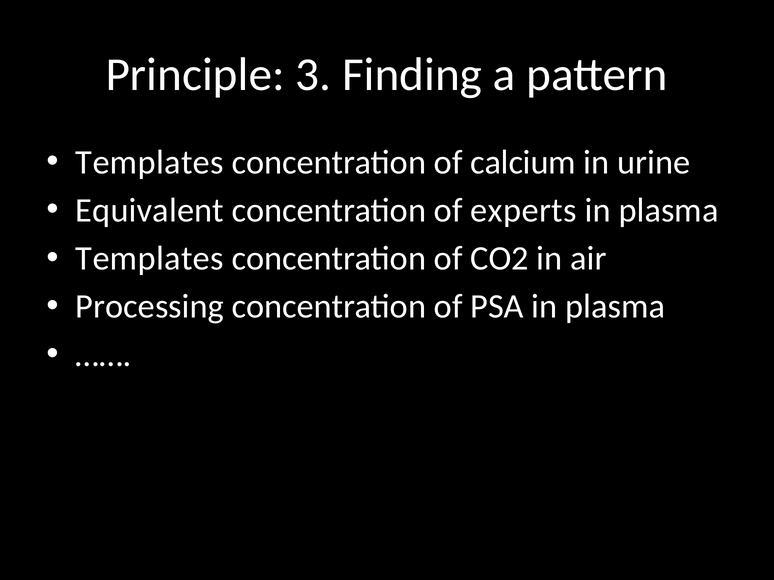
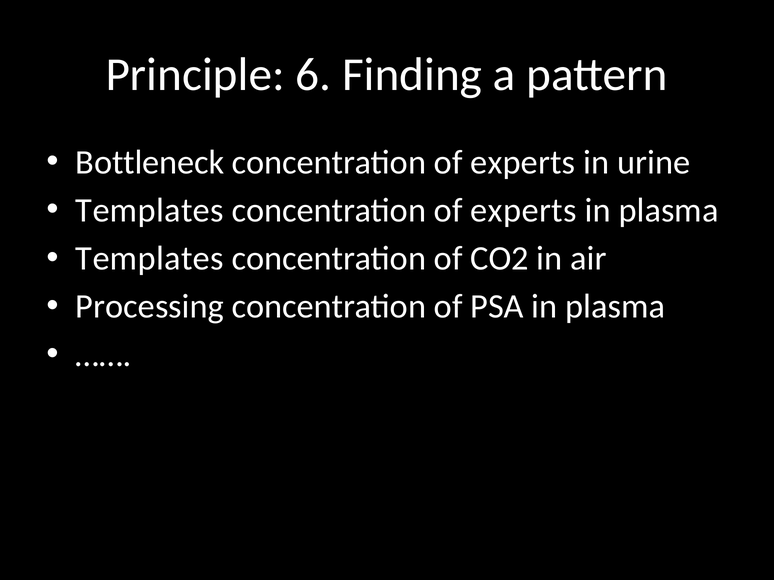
3: 3 -> 6
Templates at (150, 162): Templates -> Bottleneck
calcium at (523, 162): calcium -> experts
Equivalent at (150, 211): Equivalent -> Templates
